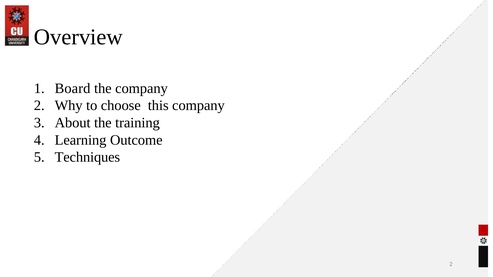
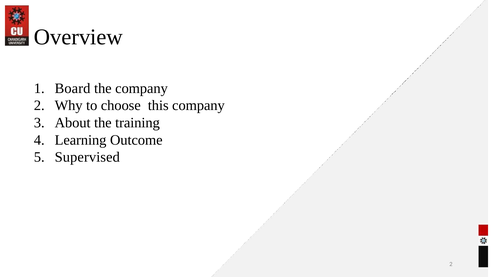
Techniques: Techniques -> Supervised
